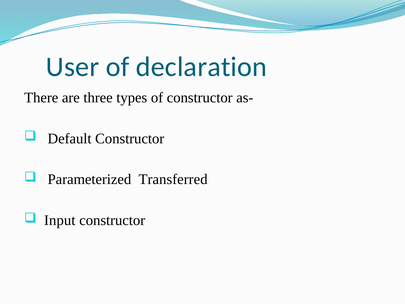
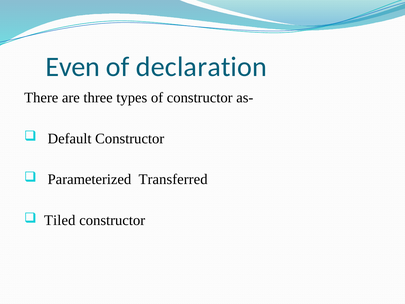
User: User -> Even
Input: Input -> Tiled
